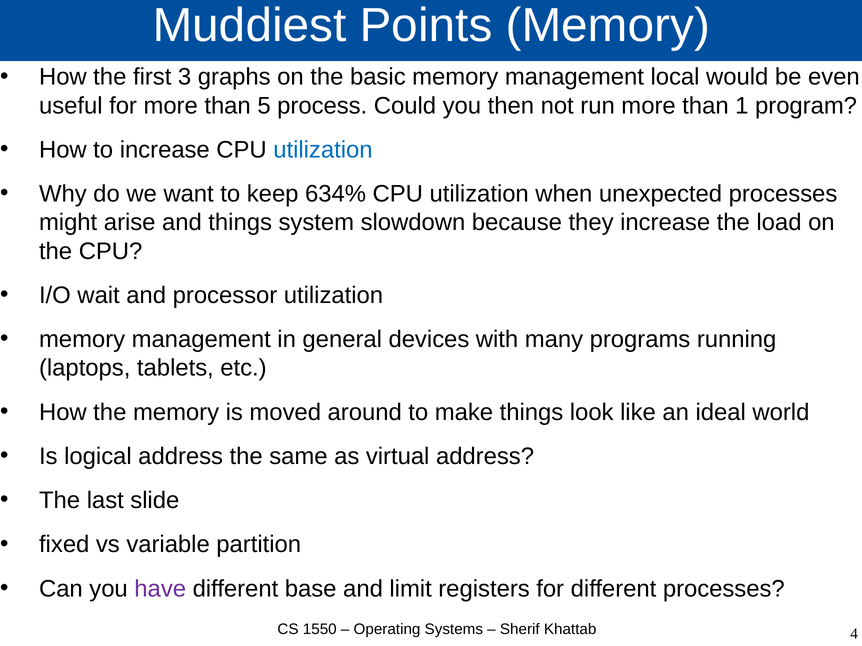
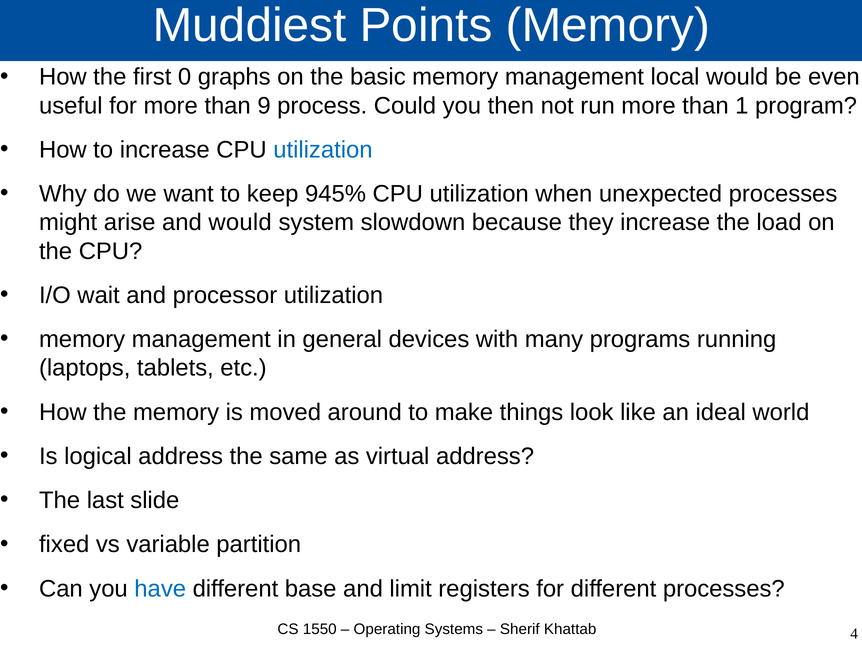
3: 3 -> 0
5: 5 -> 9
634%: 634% -> 945%
and things: things -> would
have colour: purple -> blue
